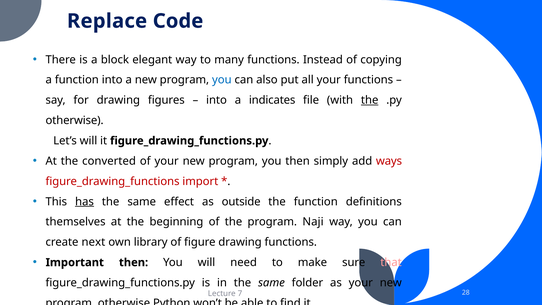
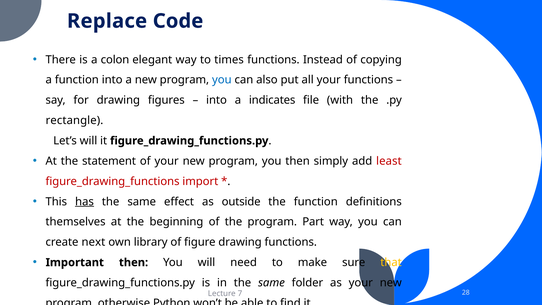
block: block -> colon
many: many -> times
the at (370, 100) underline: present -> none
otherwise at (75, 120): otherwise -> rectangle
converted: converted -> statement
ways: ways -> least
Naji: Naji -> Part
that colour: pink -> yellow
